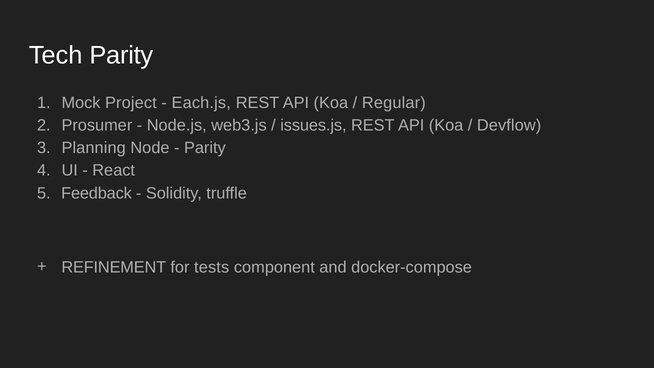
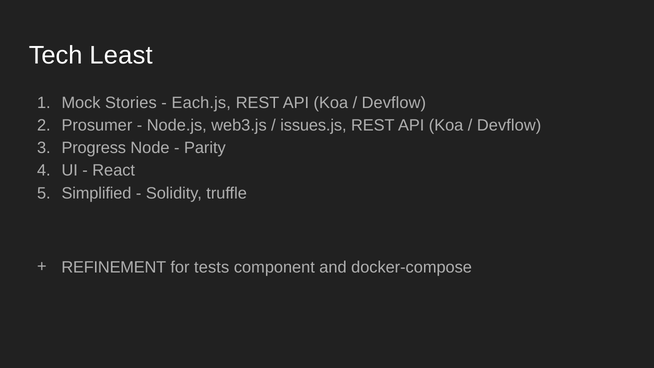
Tech Parity: Parity -> Least
Project: Project -> Stories
Regular at (394, 103): Regular -> Devflow
Planning: Planning -> Progress
Feedback: Feedback -> Simplified
